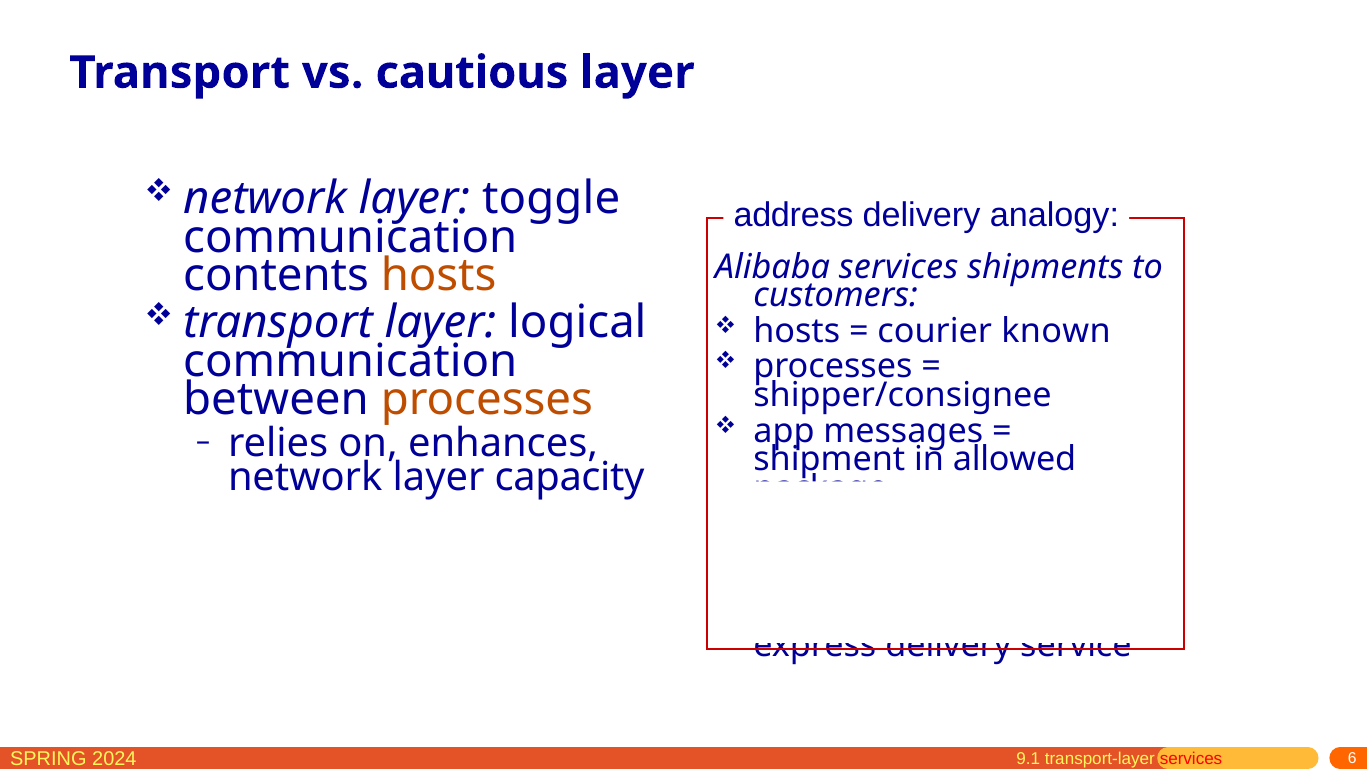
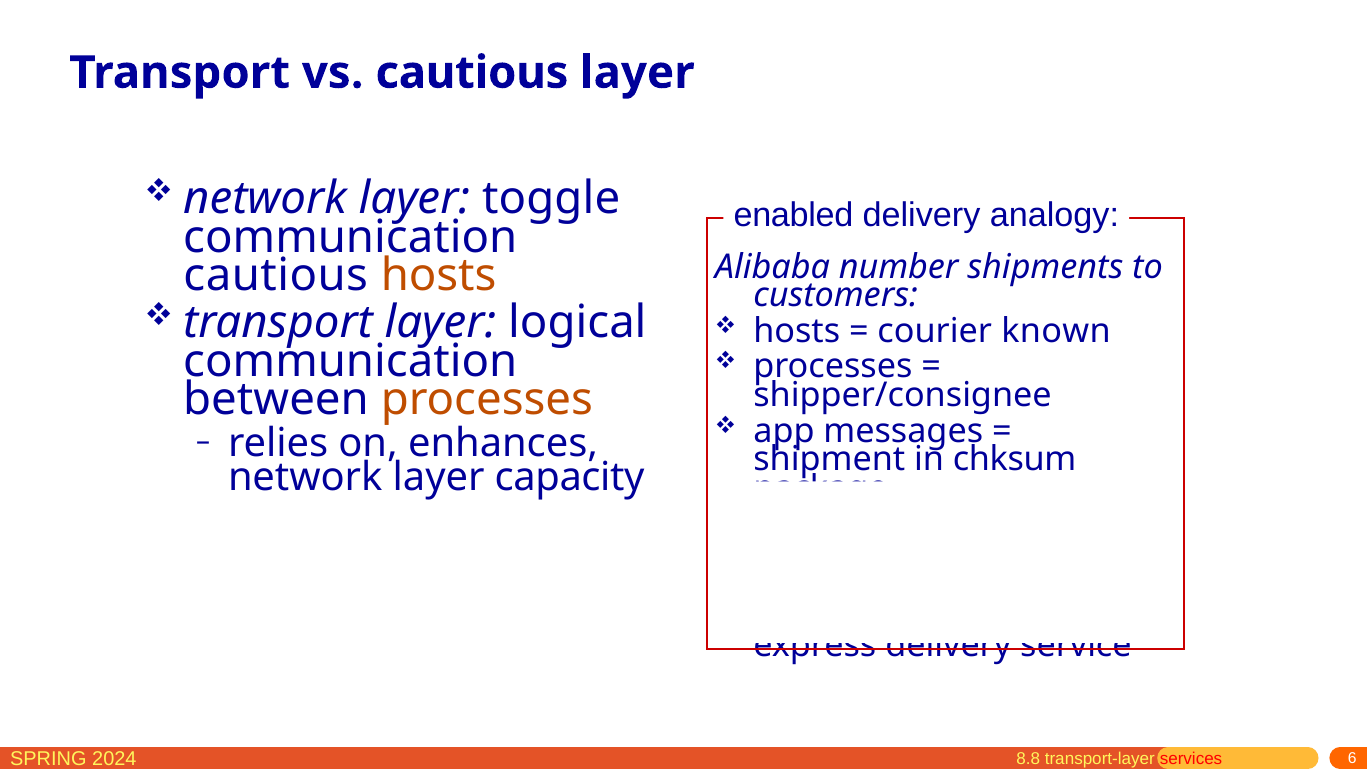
address: address -> enabled
Alibaba services: services -> number
contents at (276, 275): contents -> cautious
allowed: allowed -> chksum
9.1: 9.1 -> 8.8
